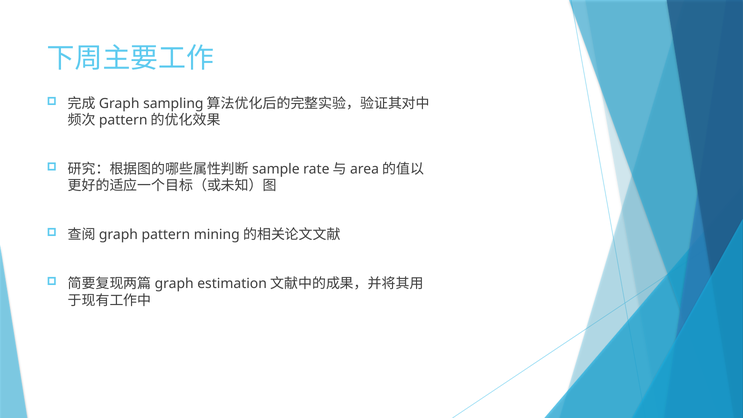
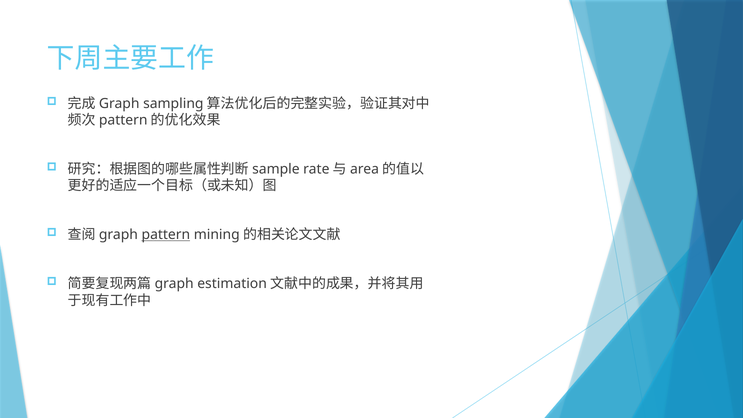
pattern underline: none -> present
